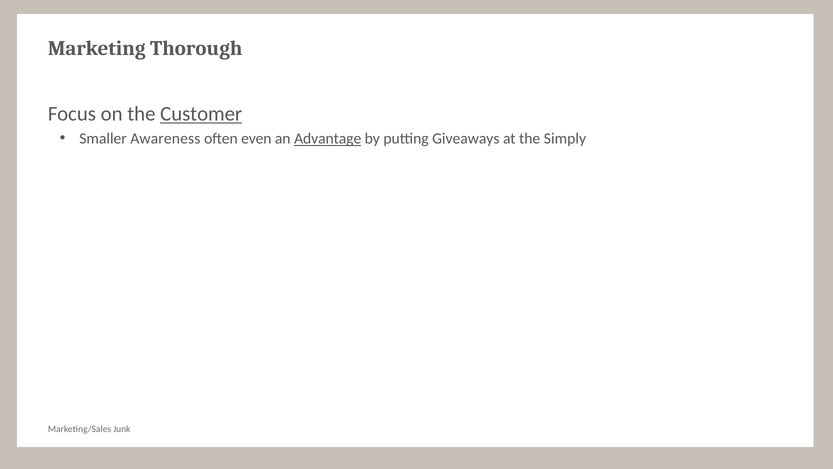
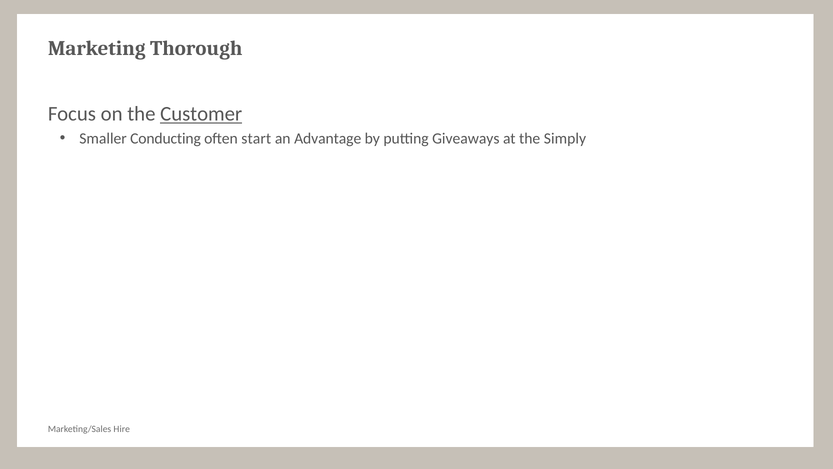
Awareness: Awareness -> Conducting
even: even -> start
Advantage underline: present -> none
Junk: Junk -> Hire
